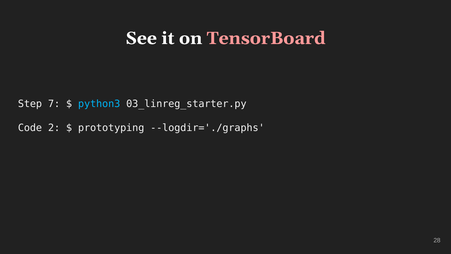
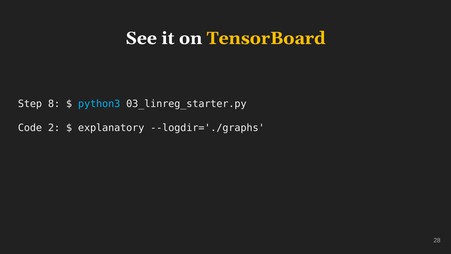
TensorBoard colour: pink -> yellow
7: 7 -> 8
prototyping: prototyping -> explanatory
